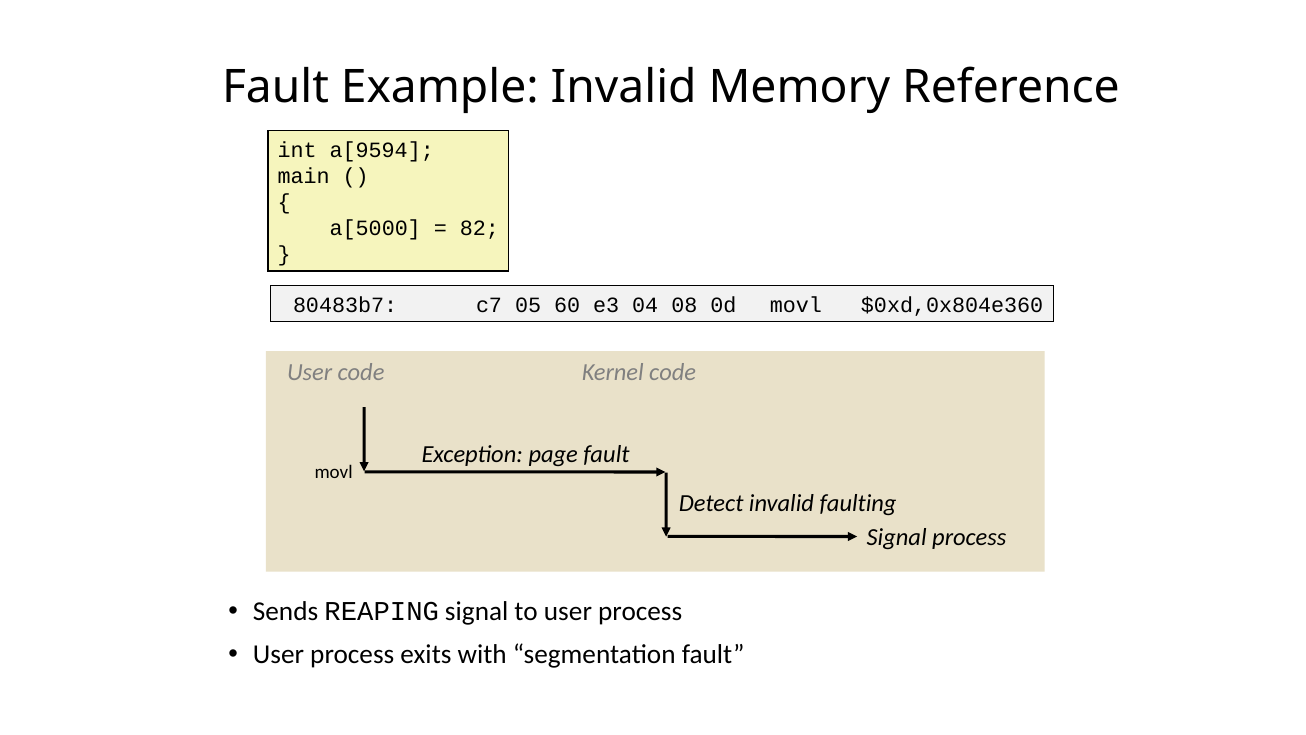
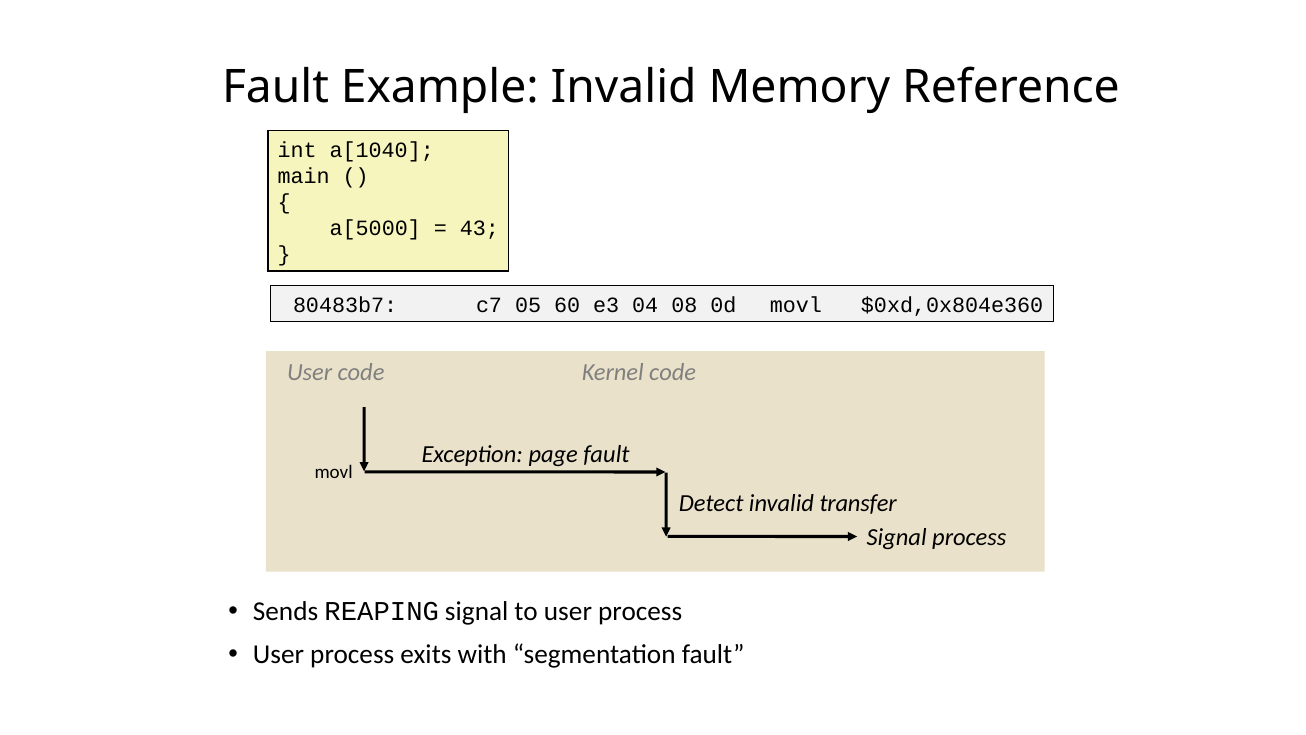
a[9594: a[9594 -> a[1040
82: 82 -> 43
faulting: faulting -> transfer
